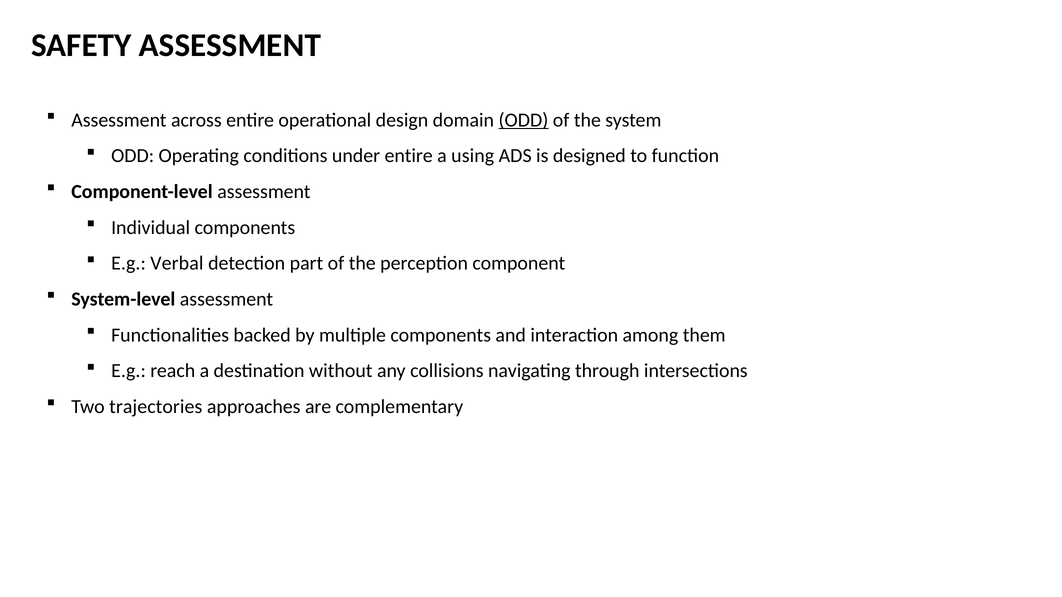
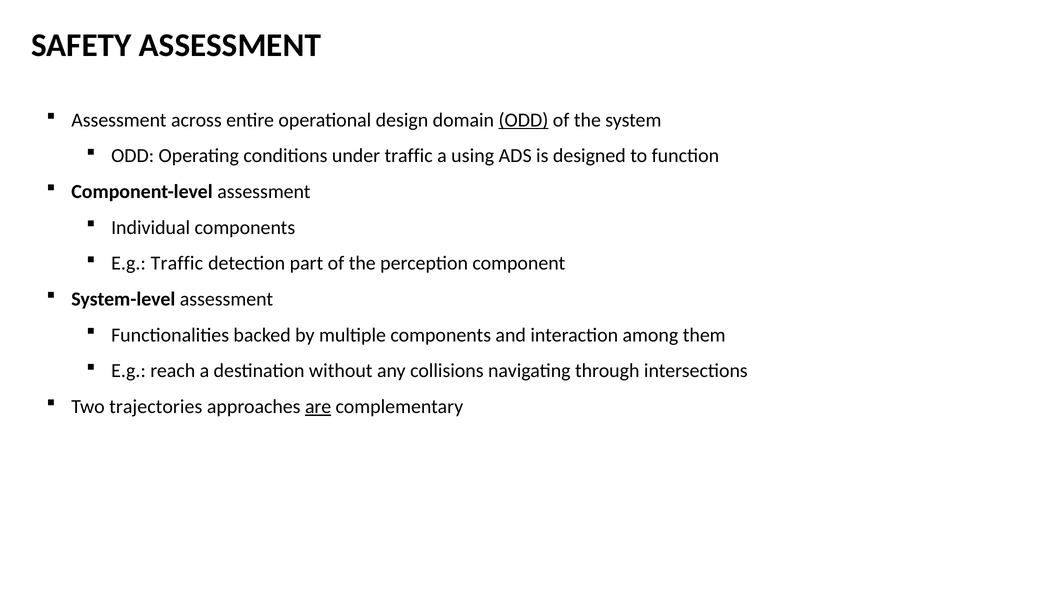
under entire: entire -> traffic
E.g Verbal: Verbal -> Traffic
are underline: none -> present
